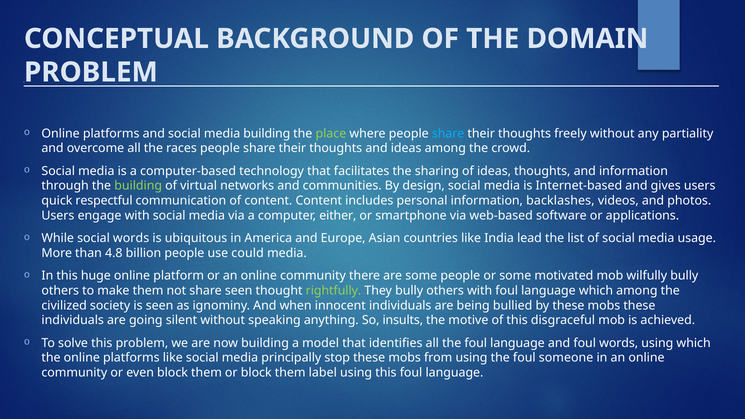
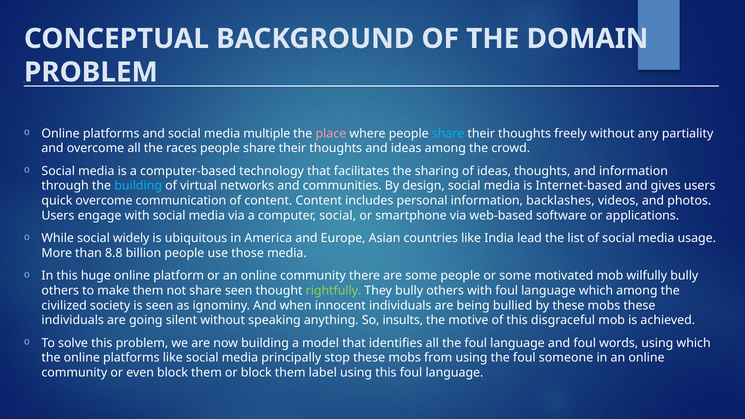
media building: building -> multiple
place colour: light green -> pink
building at (138, 186) colour: light green -> light blue
quick respectful: respectful -> overcome
computer either: either -> social
social words: words -> widely
4.8: 4.8 -> 8.8
could: could -> those
